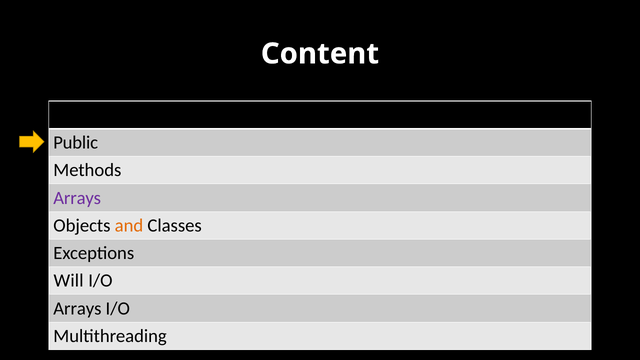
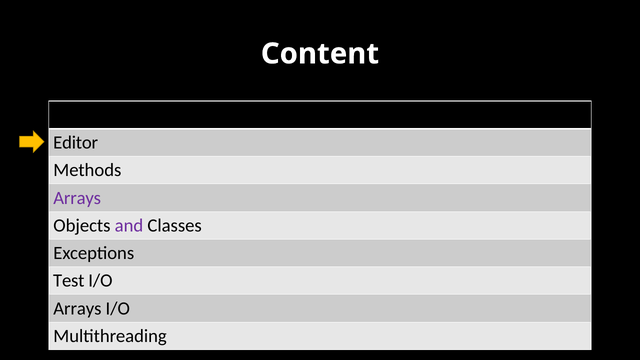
Public: Public -> Editor
and colour: orange -> purple
Will: Will -> Test
